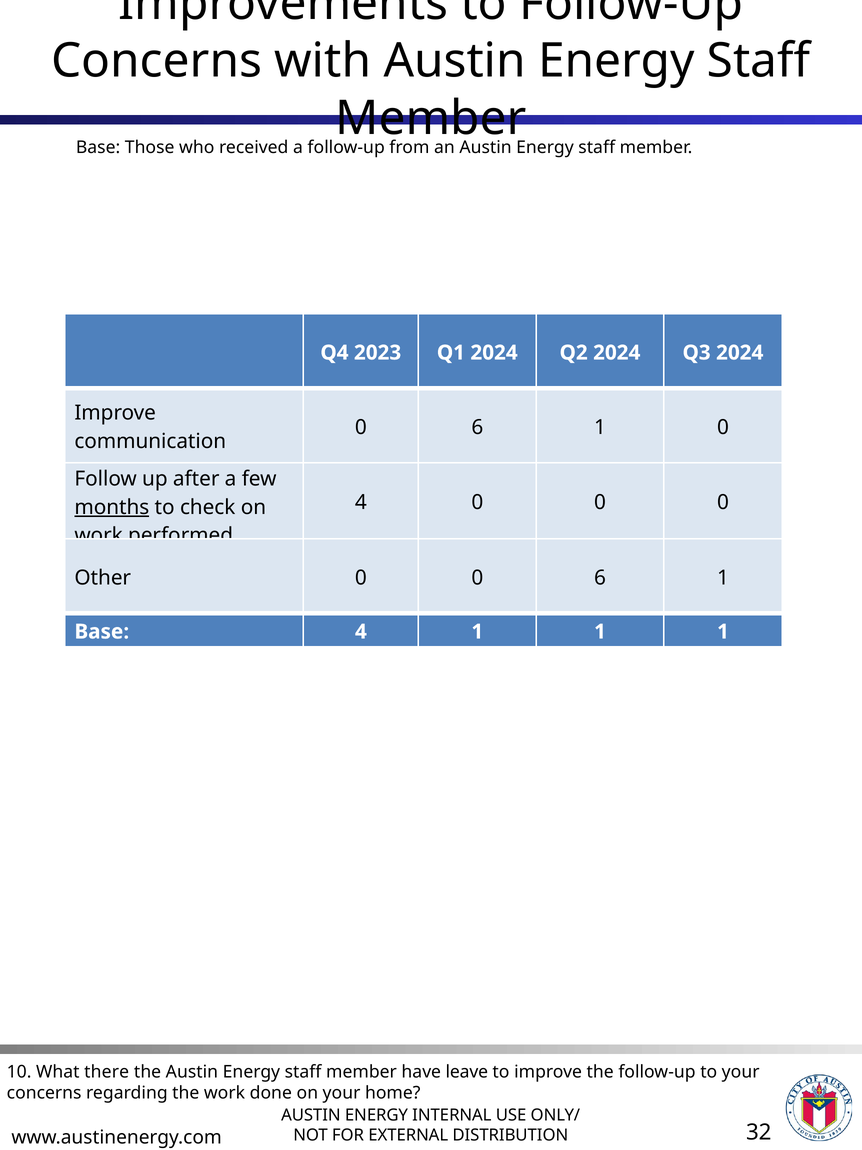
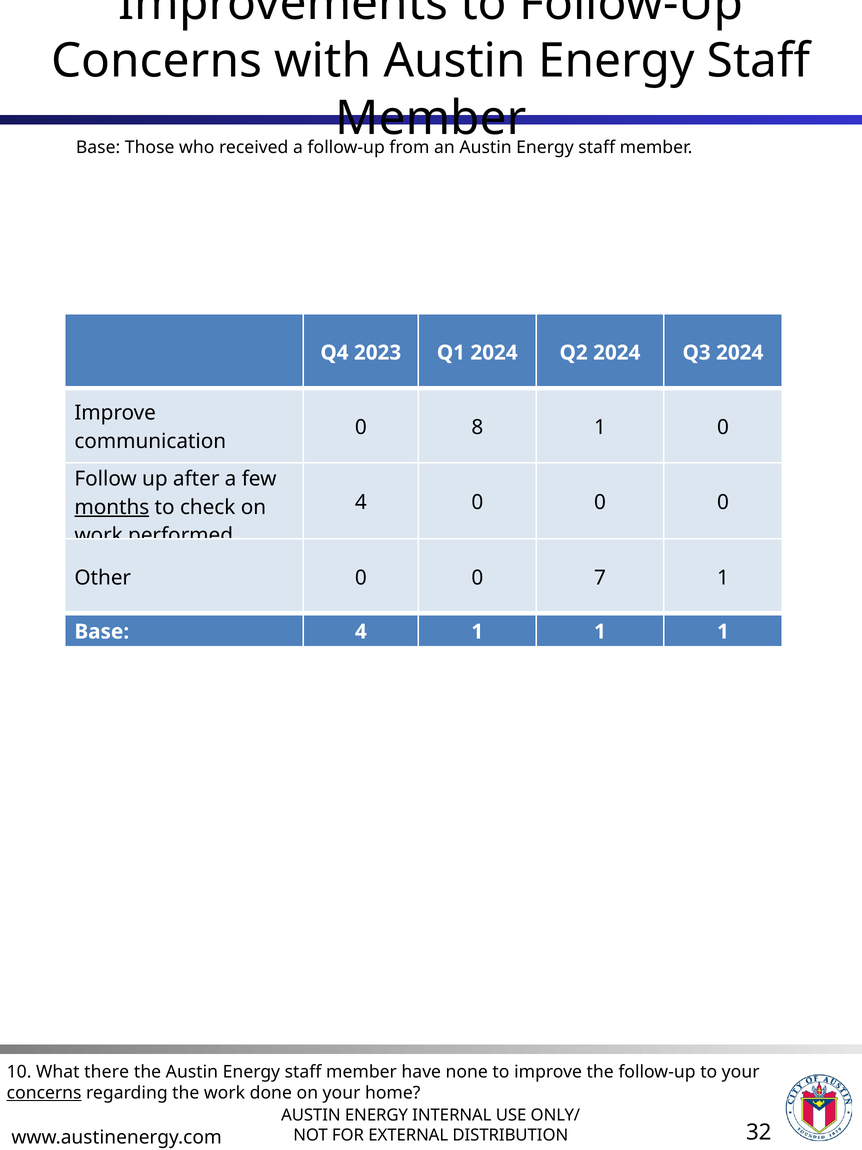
6 at (477, 427): 6 -> 8
0 0 6: 6 -> 7
leave: leave -> none
concerns at (44, 1092) underline: none -> present
